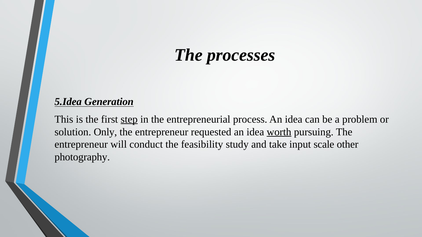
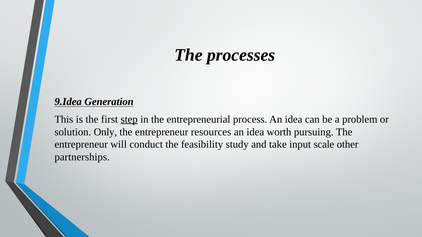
5.Idea: 5.Idea -> 9.Idea
requested: requested -> resources
worth underline: present -> none
photography: photography -> partnerships
